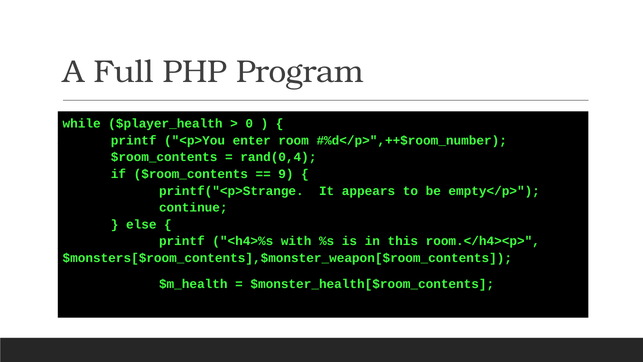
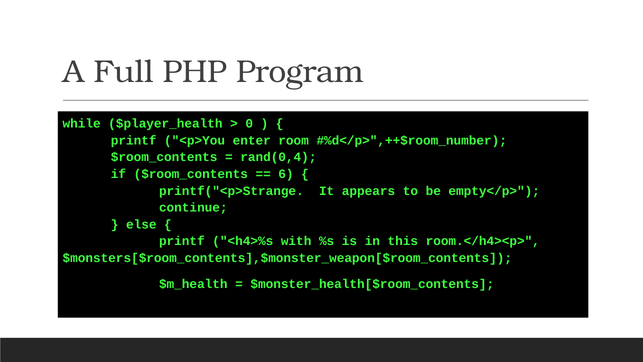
9: 9 -> 6
